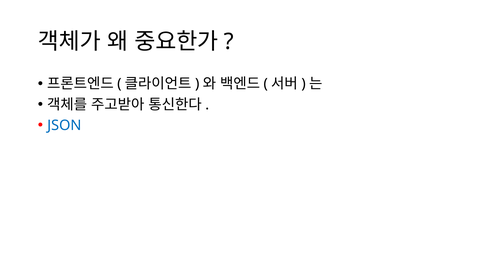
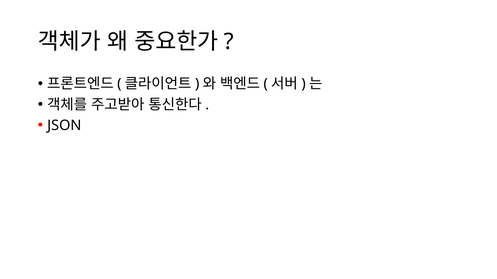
JSON colour: blue -> black
